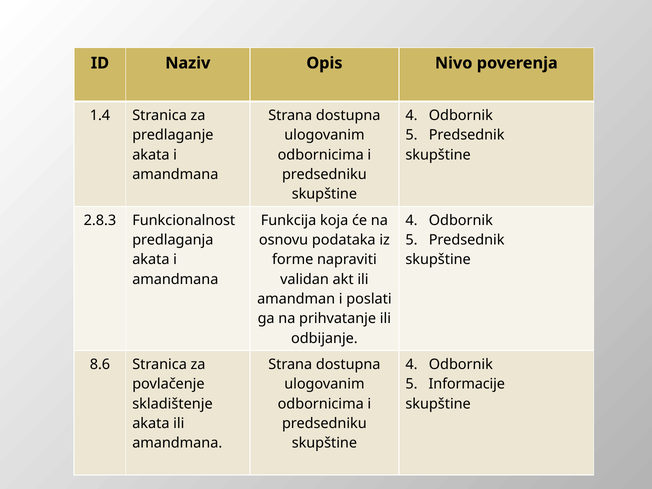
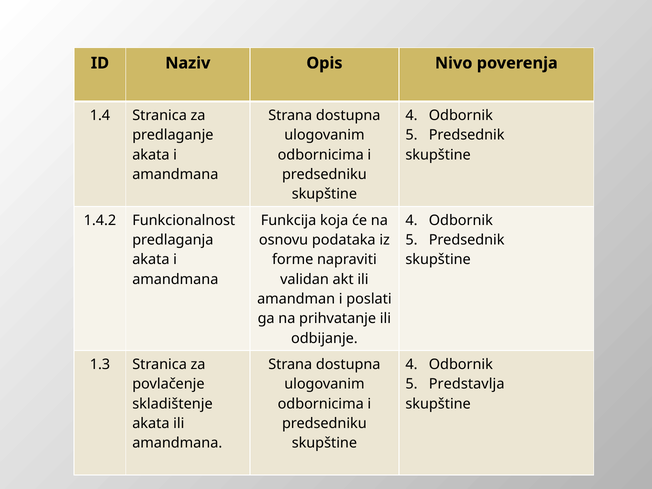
2.8.3: 2.8.3 -> 1.4.2
8.6: 8.6 -> 1.3
Informacije: Informacije -> Predstavlja
